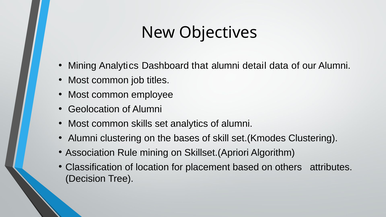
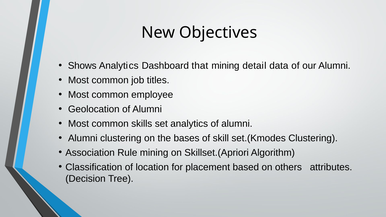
Mining at (82, 66): Mining -> Shows
that alumni: alumni -> mining
